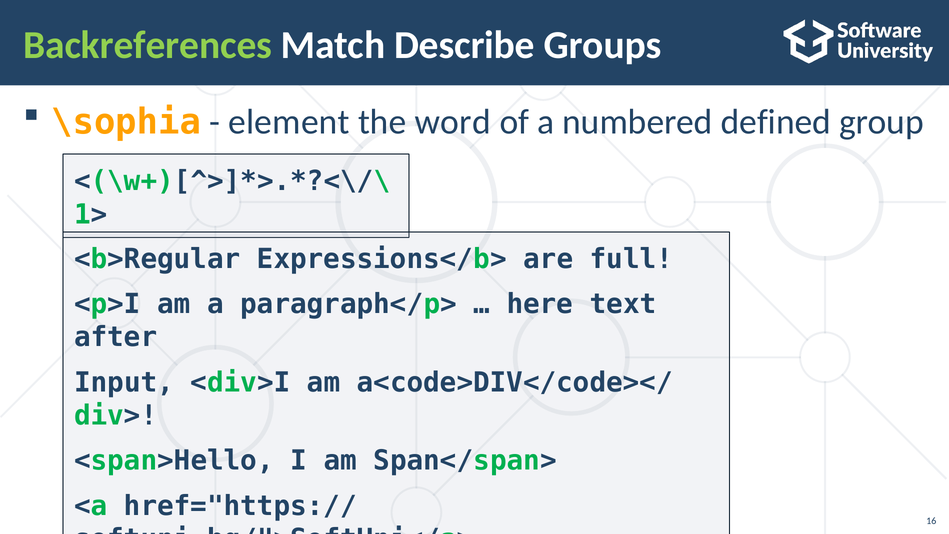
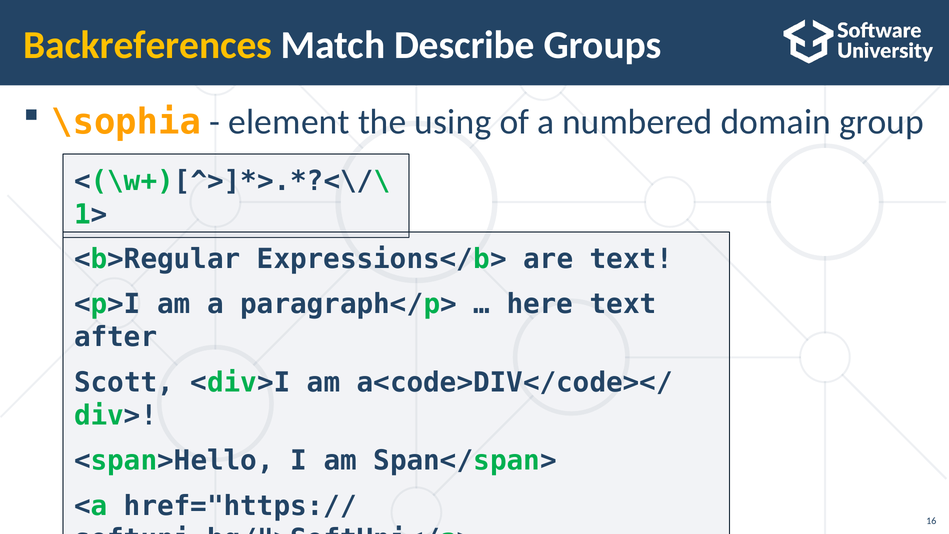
Backreferences colour: light green -> yellow
word: word -> using
defined: defined -> domain
are full: full -> text
Input: Input -> Scott
